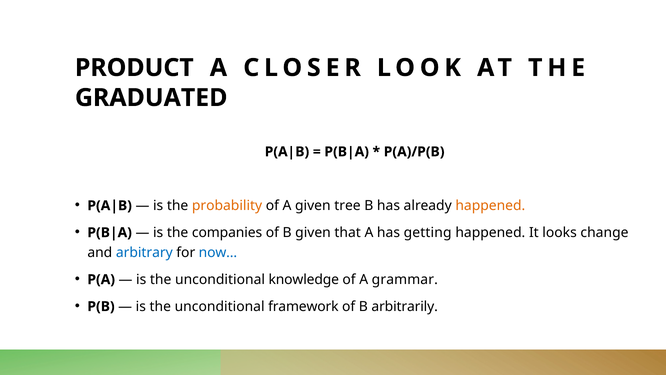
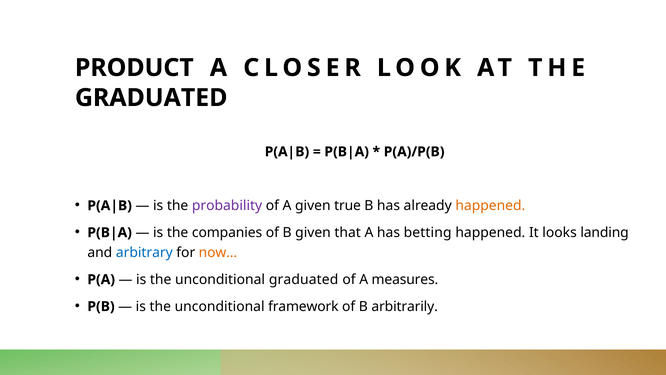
probability colour: orange -> purple
tree: tree -> true
getting: getting -> betting
change: change -> landing
now… colour: blue -> orange
unconditional knowledge: knowledge -> graduated
grammar: grammar -> measures
